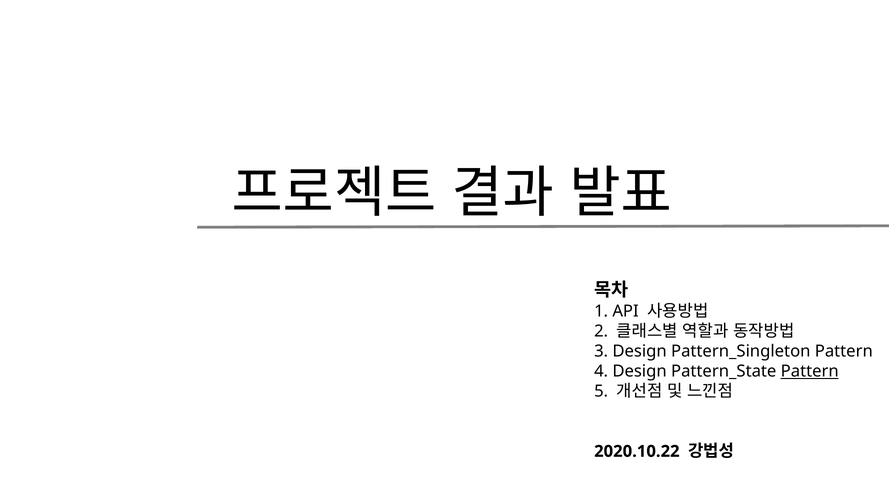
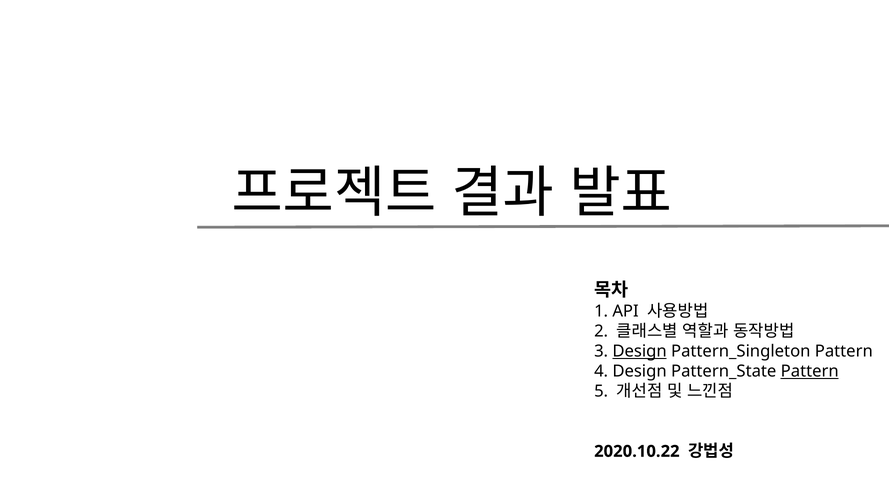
Design at (640, 351) underline: none -> present
